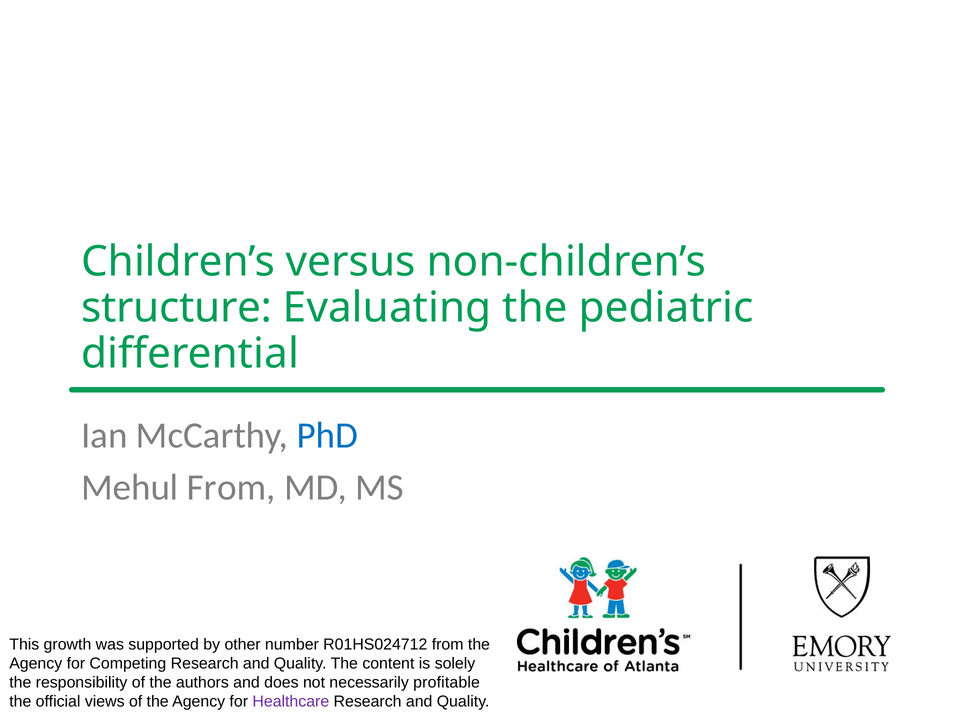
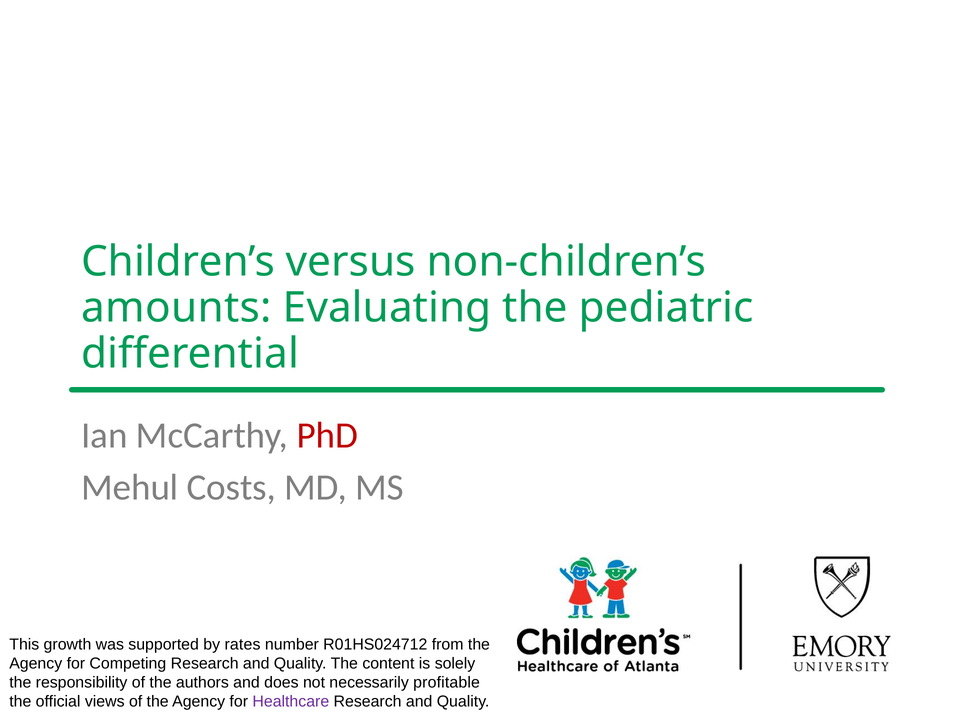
structure: structure -> amounts
PhD colour: blue -> red
Mehul From: From -> Costs
other: other -> rates
